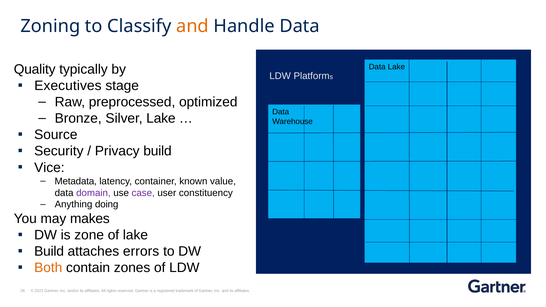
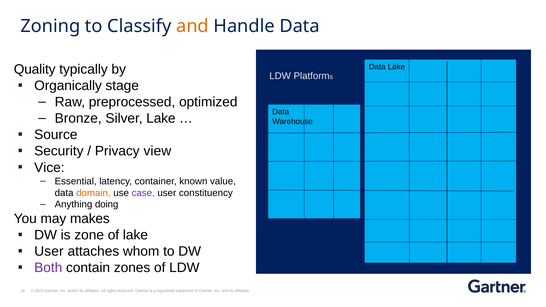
Executives: Executives -> Organically
Privacy build: build -> view
Metadata: Metadata -> Essential
domain colour: purple -> orange
Build at (49, 252): Build -> User
errors: errors -> whom
Both colour: orange -> purple
